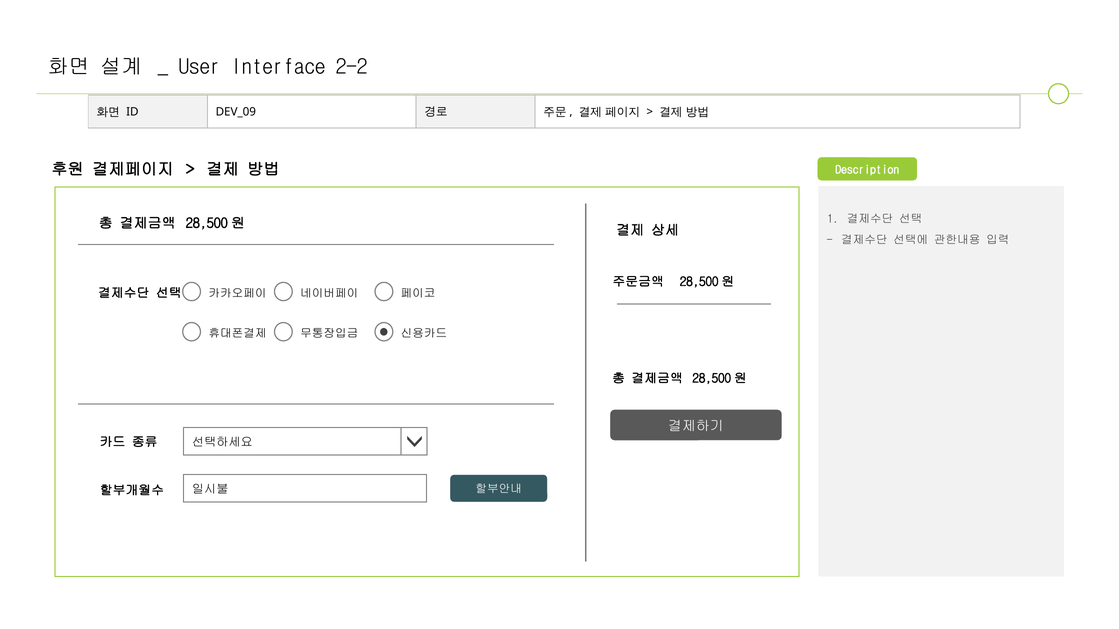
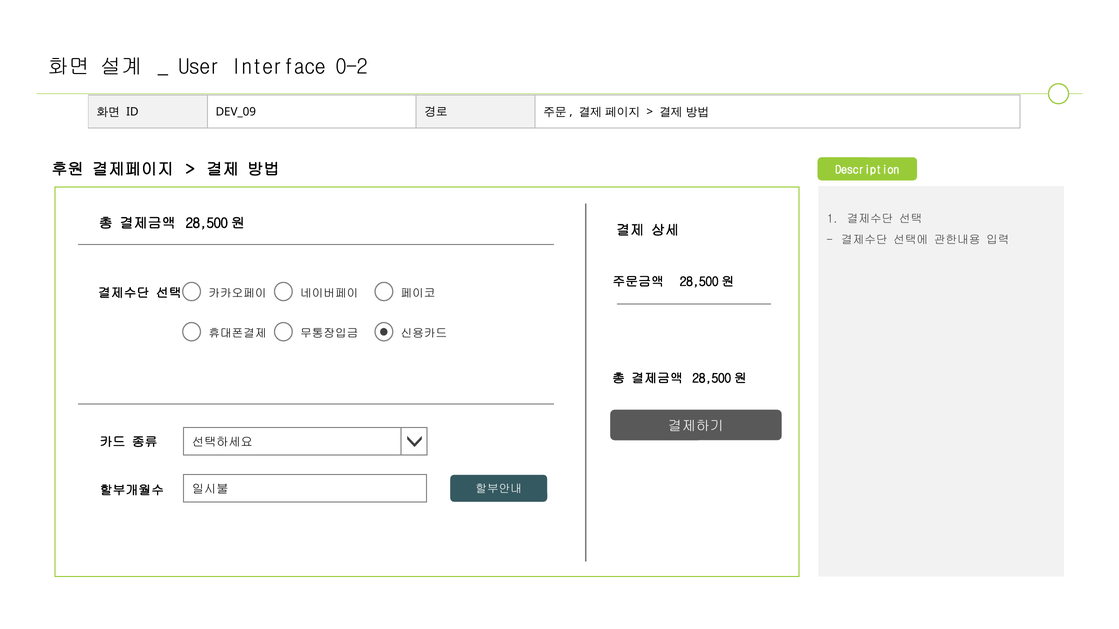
2-2: 2-2 -> 0-2
